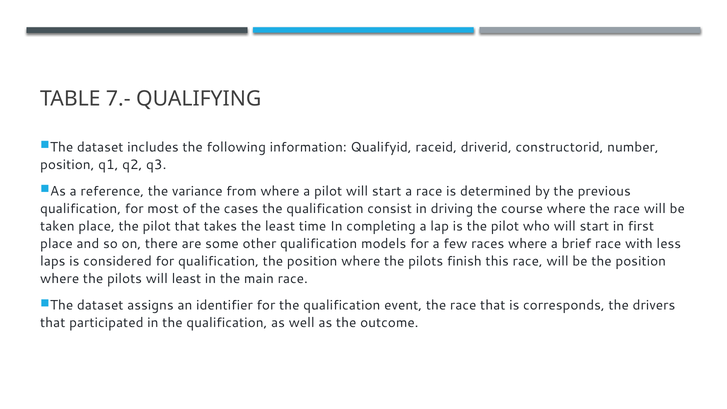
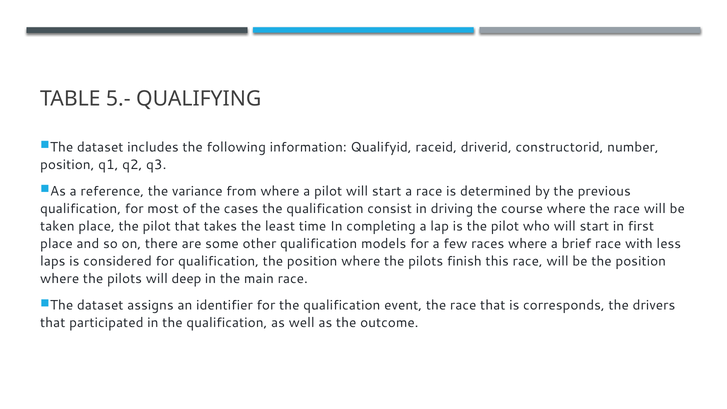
7.-: 7.- -> 5.-
will least: least -> deep
